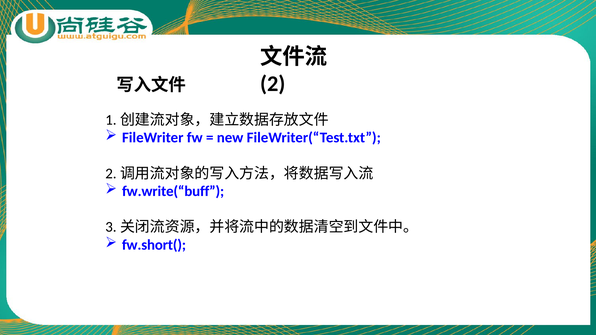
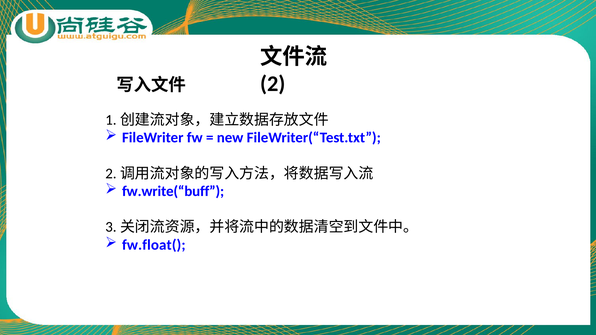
fw.short(: fw.short( -> fw.float(
